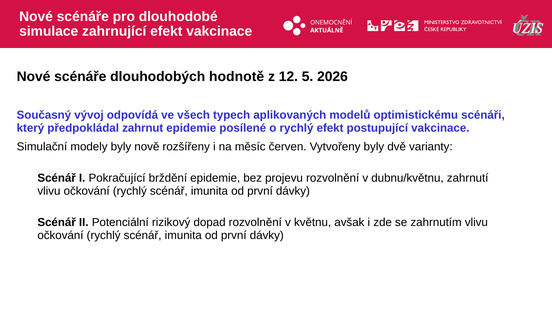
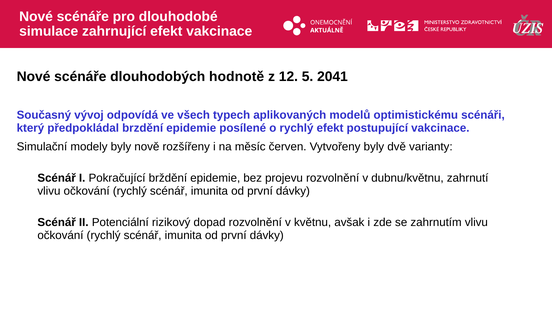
2026: 2026 -> 2041
zahrnut: zahrnut -> brzdění
